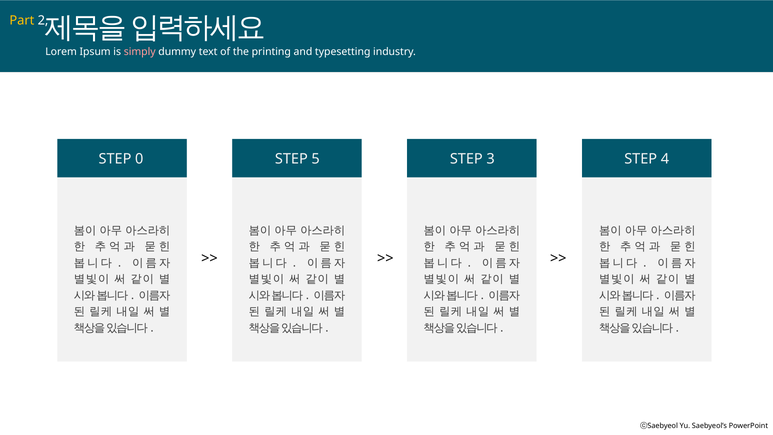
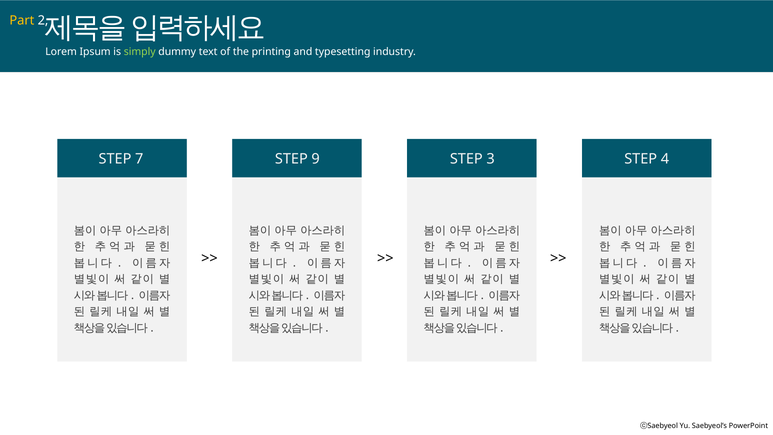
simply colour: pink -> light green
0: 0 -> 7
5: 5 -> 9
